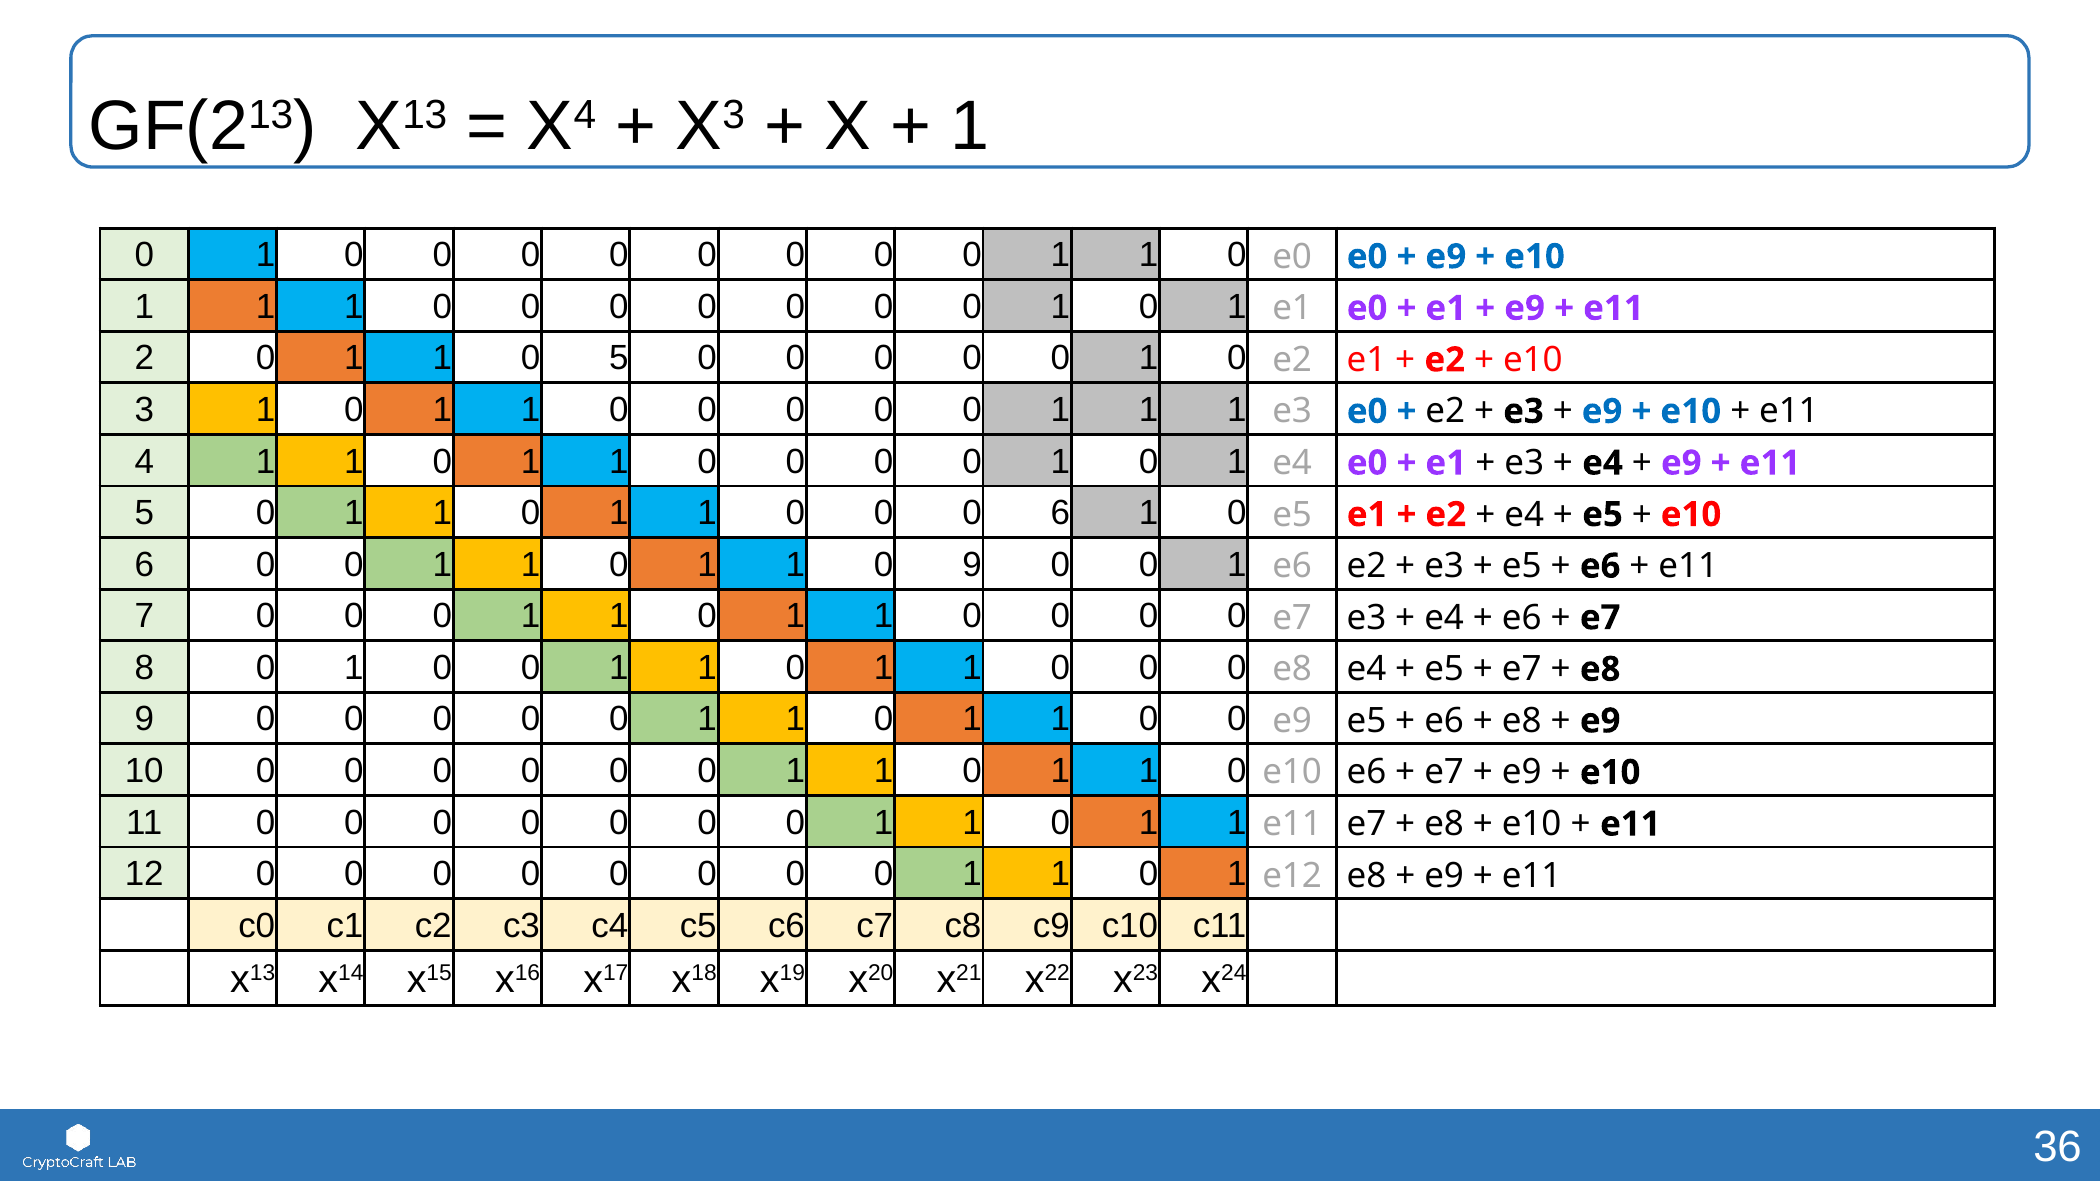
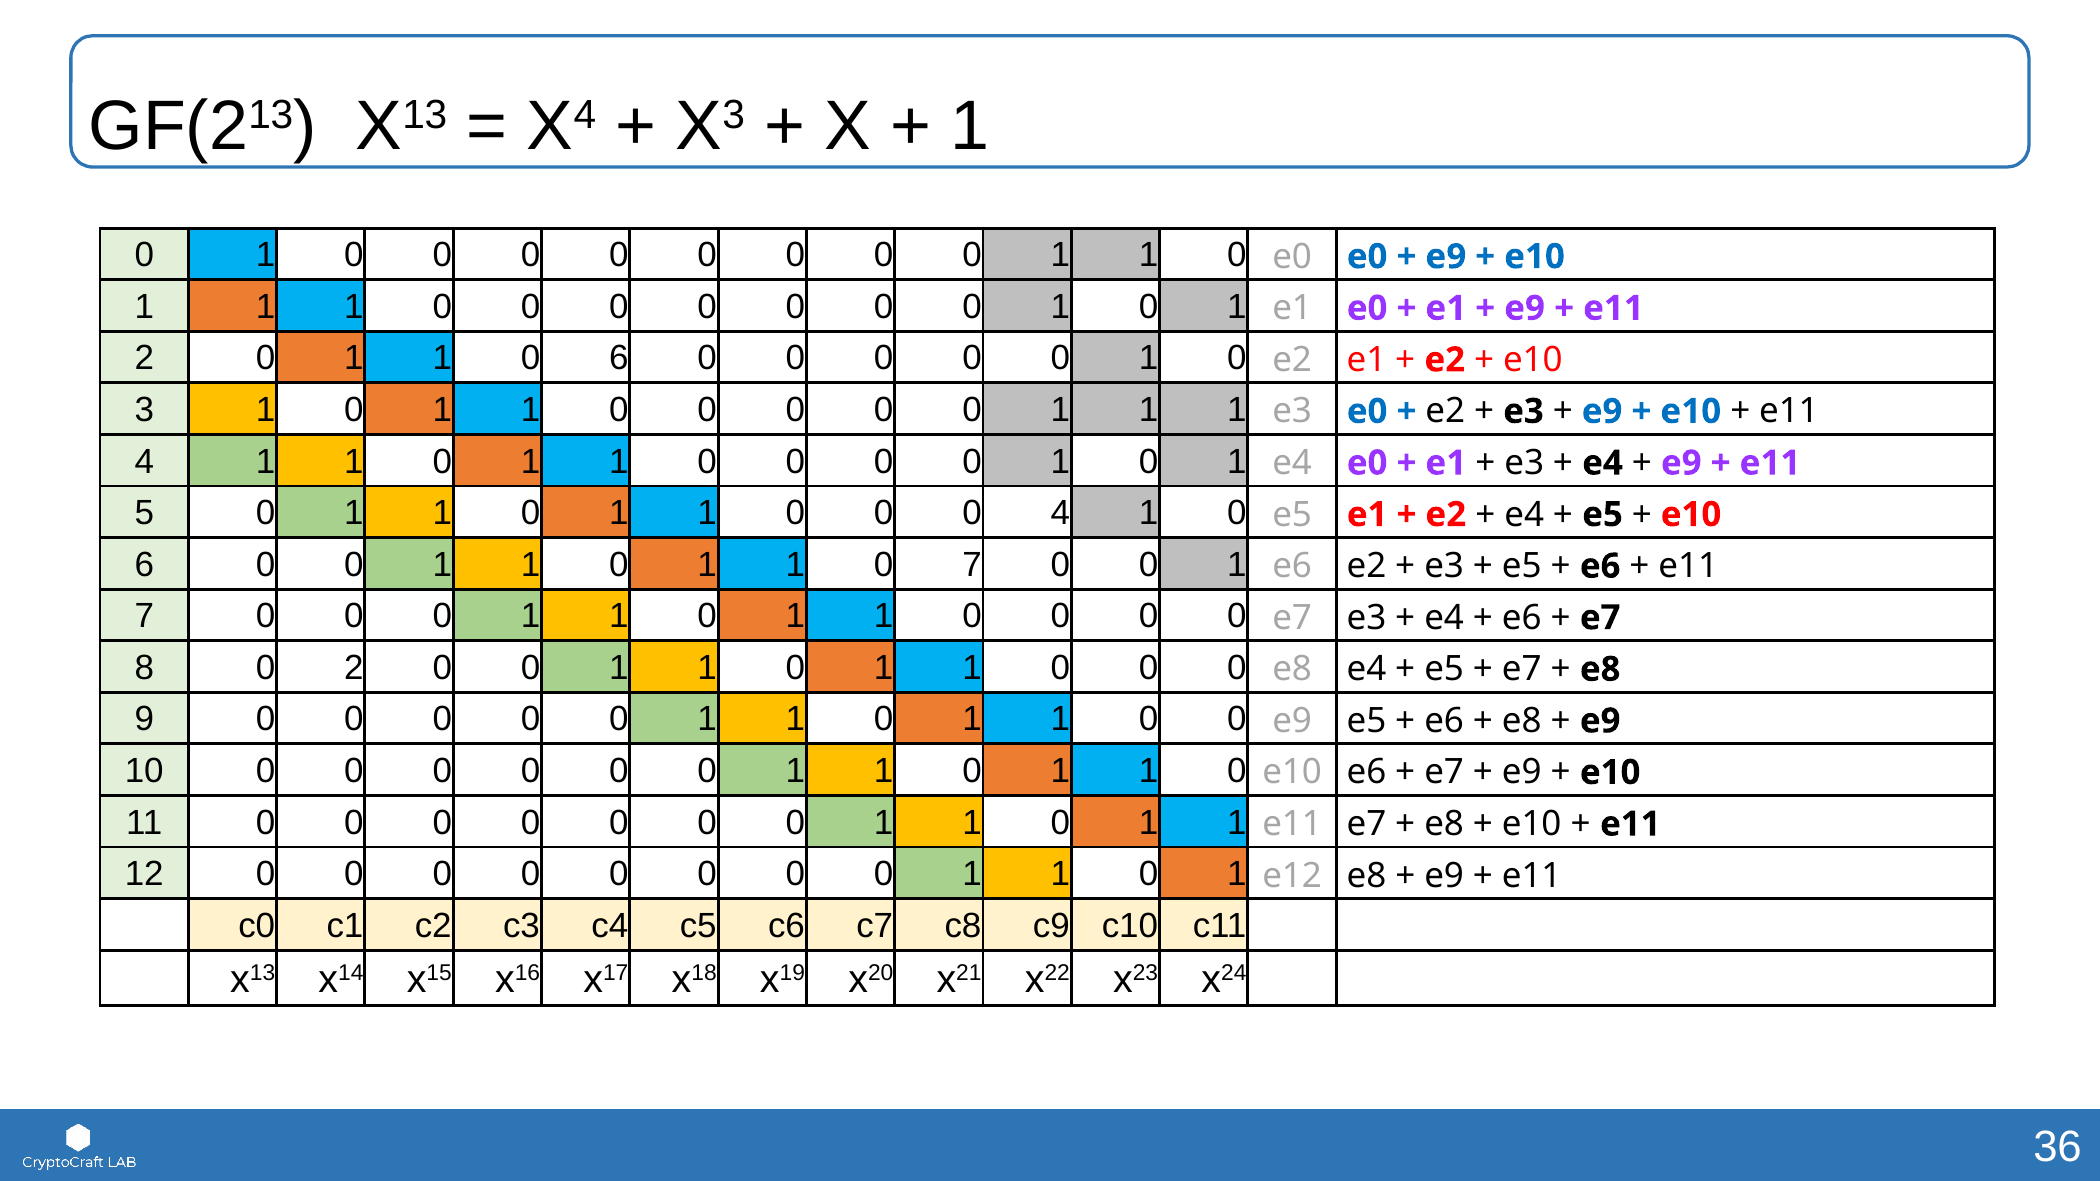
0 5: 5 -> 6
0 6: 6 -> 4
0 9: 9 -> 7
8 0 1: 1 -> 2
